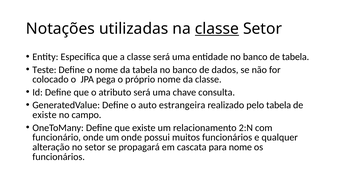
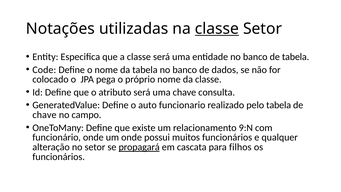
Teste: Teste -> Code
estrangeira: estrangeira -> funcionario
existe at (44, 115): existe -> chave
2:N: 2:N -> 9:N
propagará underline: none -> present
para nome: nome -> filhos
